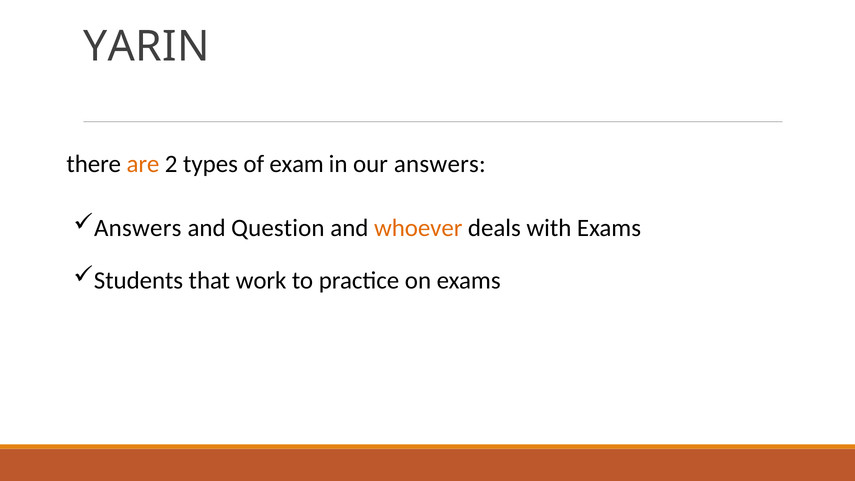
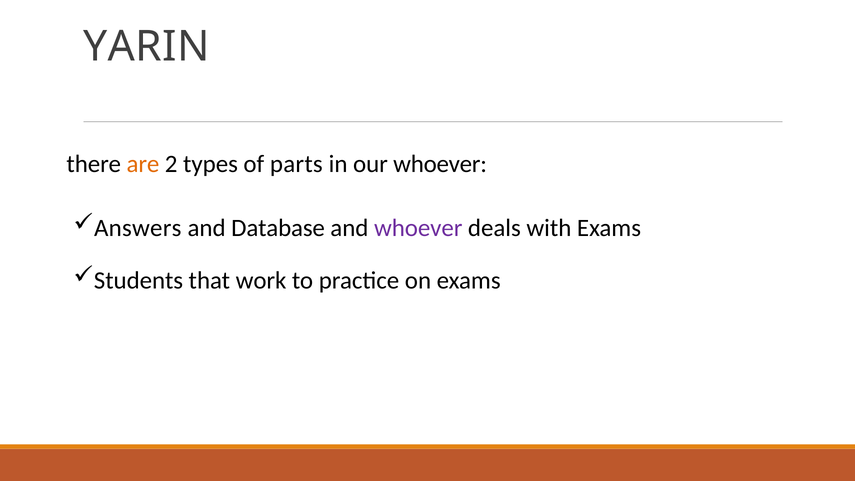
exam: exam -> parts
our answers: answers -> whoever
Question: Question -> Database
whoever at (418, 228) colour: orange -> purple
